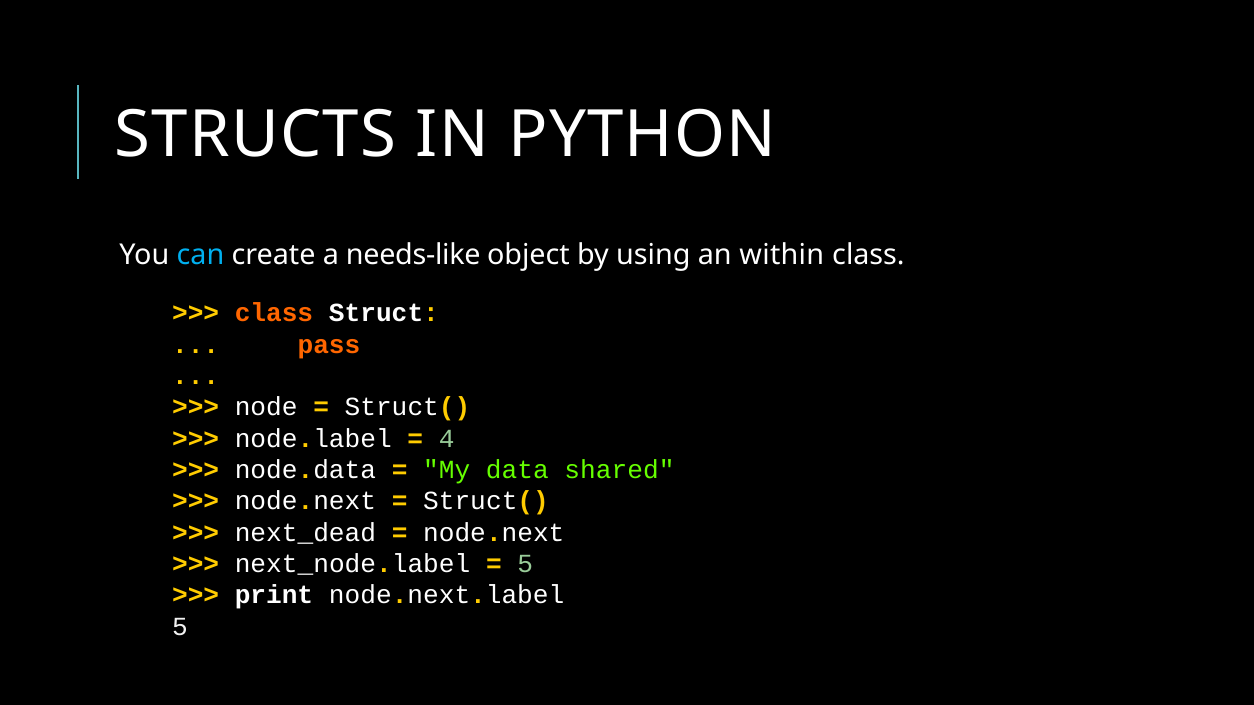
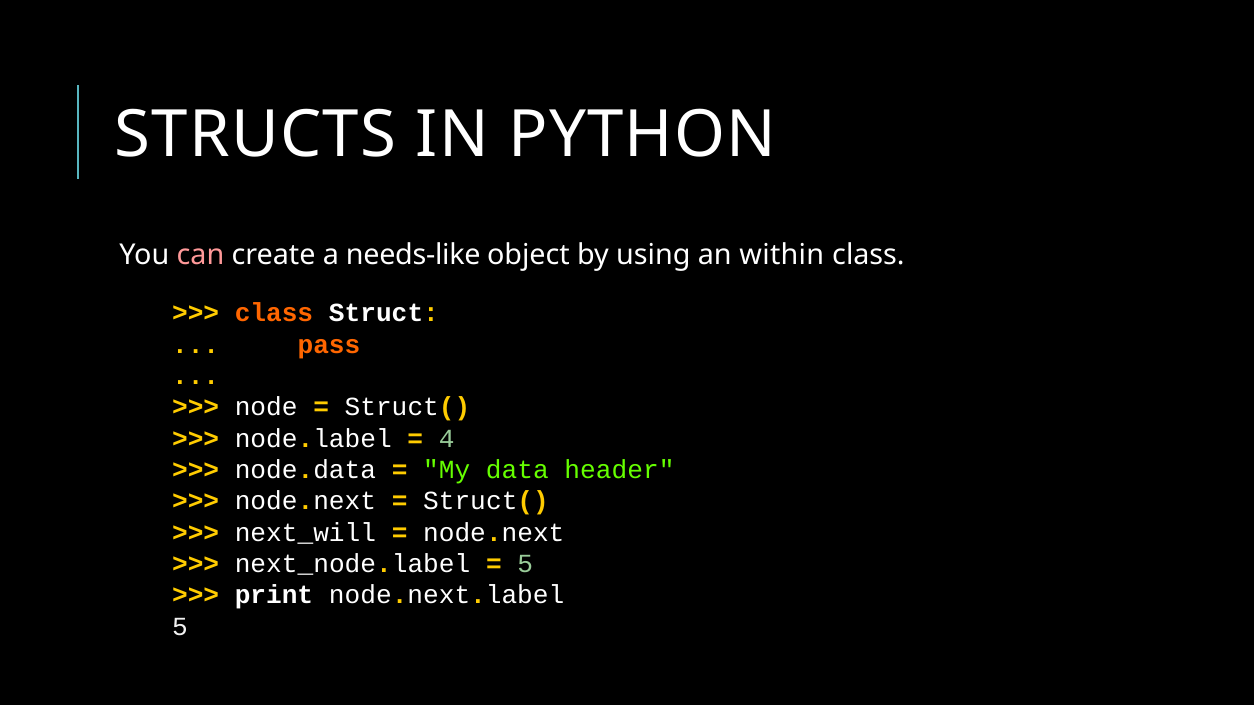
can colour: light blue -> pink
shared: shared -> header
next_dead: next_dead -> next_will
